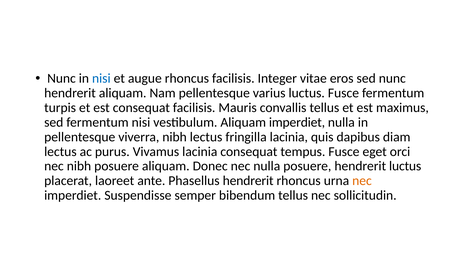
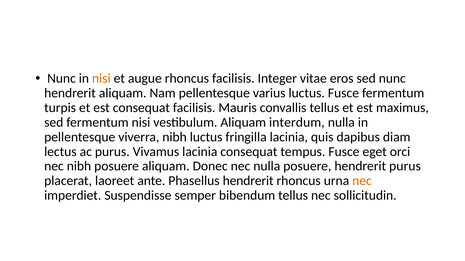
nisi at (101, 79) colour: blue -> orange
Aliquam imperdiet: imperdiet -> interdum
nibh lectus: lectus -> luctus
hendrerit luctus: luctus -> purus
